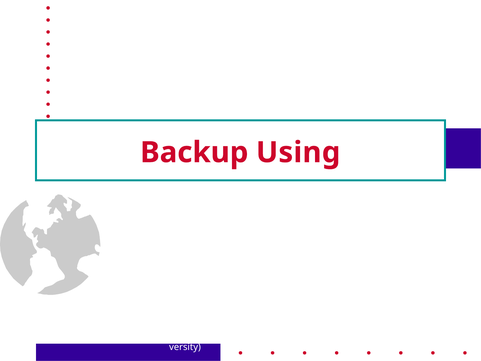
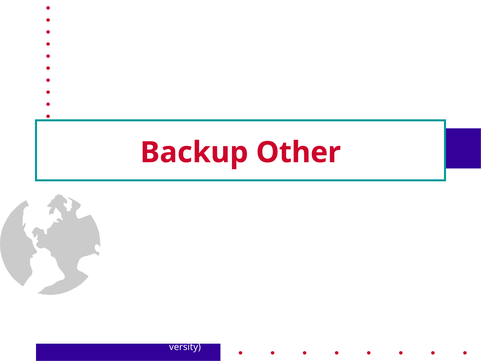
Using: Using -> Other
